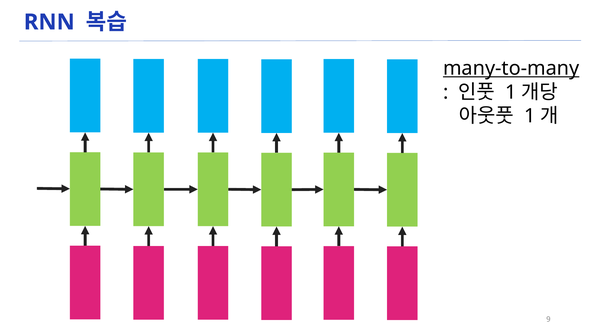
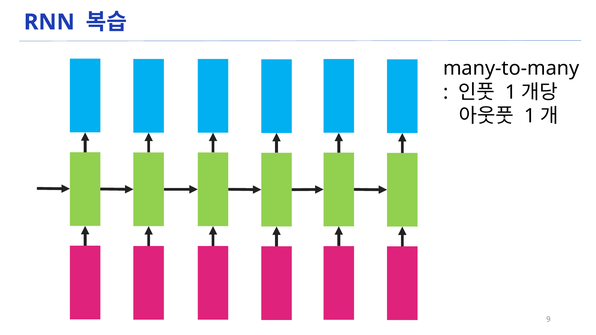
many-to-many underline: present -> none
